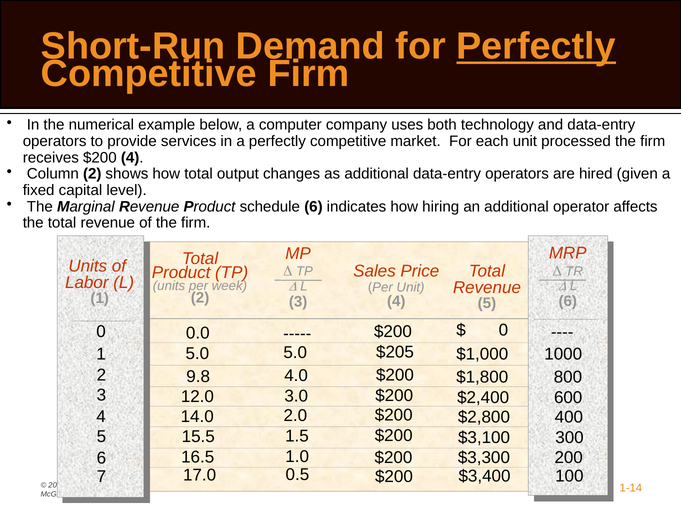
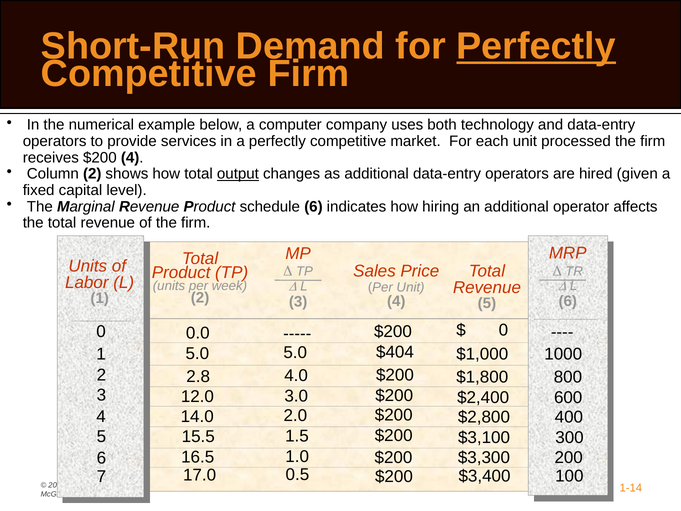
output underline: none -> present
$205: $205 -> $404
9.8: 9.8 -> 2.8
